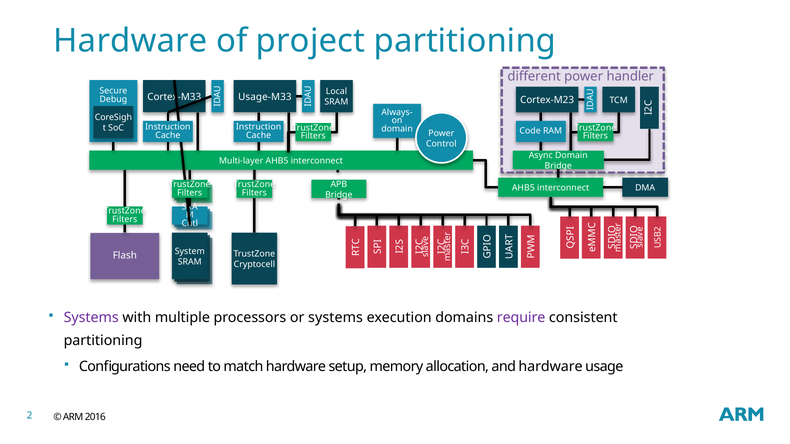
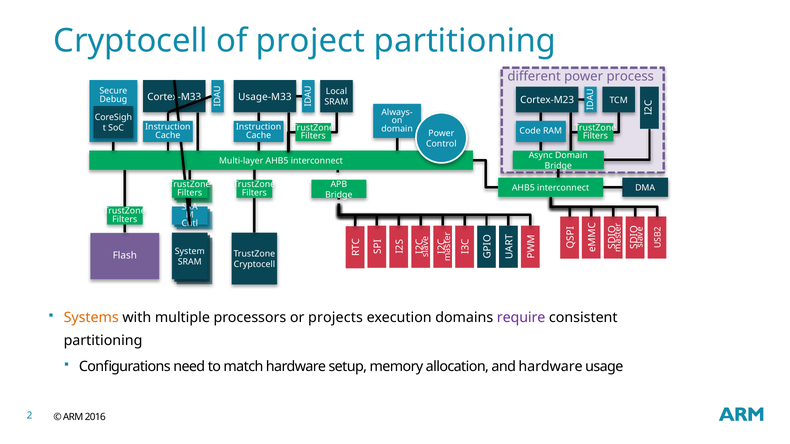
Hardware at (130, 41): Hardware -> Cryptocell
handler: handler -> process
Systems at (91, 318) colour: purple -> orange
or systems: systems -> projects
